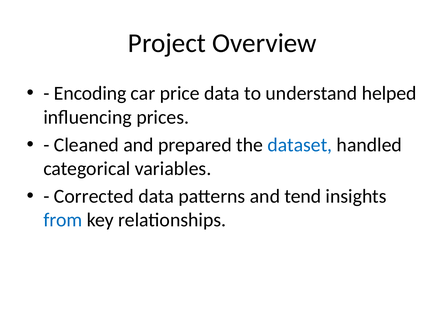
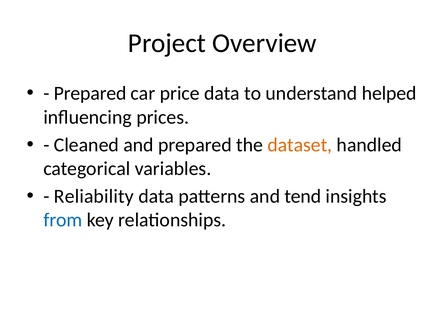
Encoding at (90, 93): Encoding -> Prepared
dataset colour: blue -> orange
Corrected: Corrected -> Reliability
